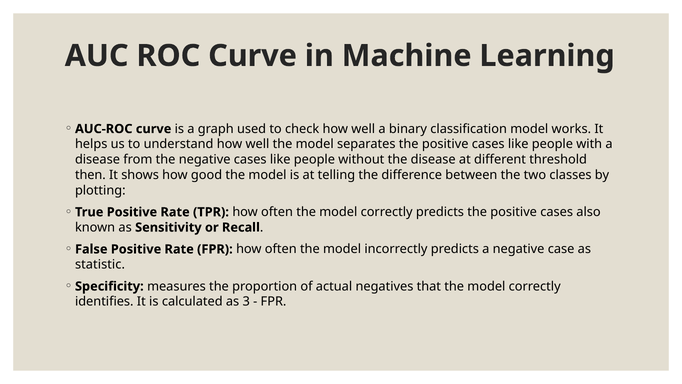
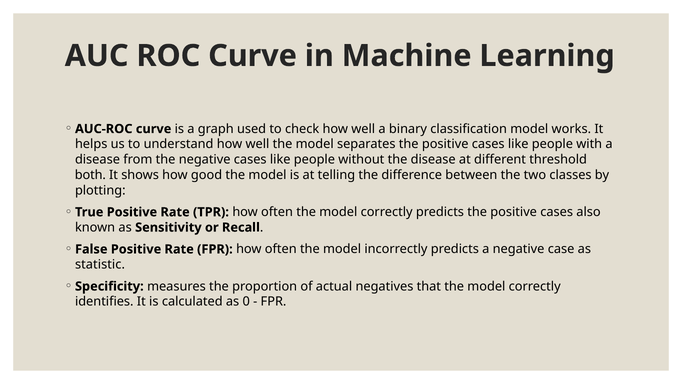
then: then -> both
3: 3 -> 0
